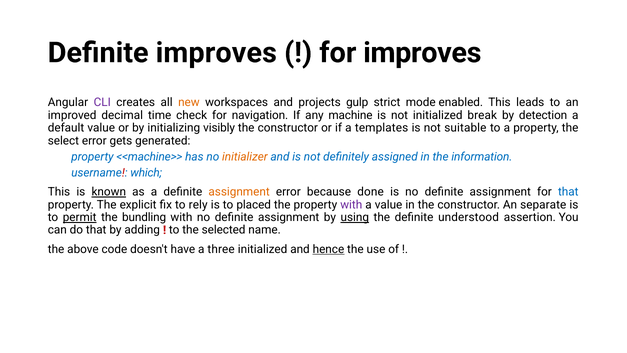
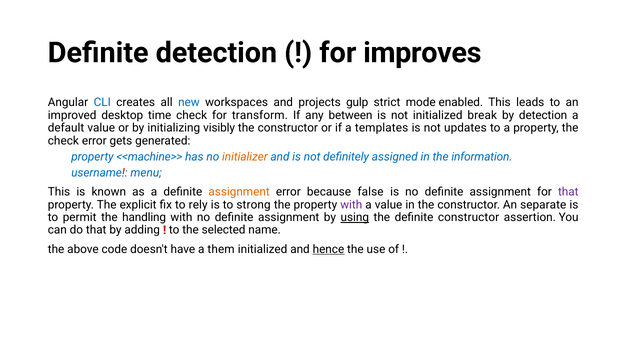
Definite improves: improves -> detection
CLI colour: purple -> blue
new colour: orange -> blue
decimal: decimal -> desktop
navigation: navigation -> transform
machine: machine -> between
suitable: suitable -> updates
select at (63, 141): select -> check
which: which -> menu
known underline: present -> none
done: done -> false
that at (568, 192) colour: blue -> purple
placed: placed -> strong
permit underline: present -> none
bundling: bundling -> handling
definite understood: understood -> constructor
three: three -> them
